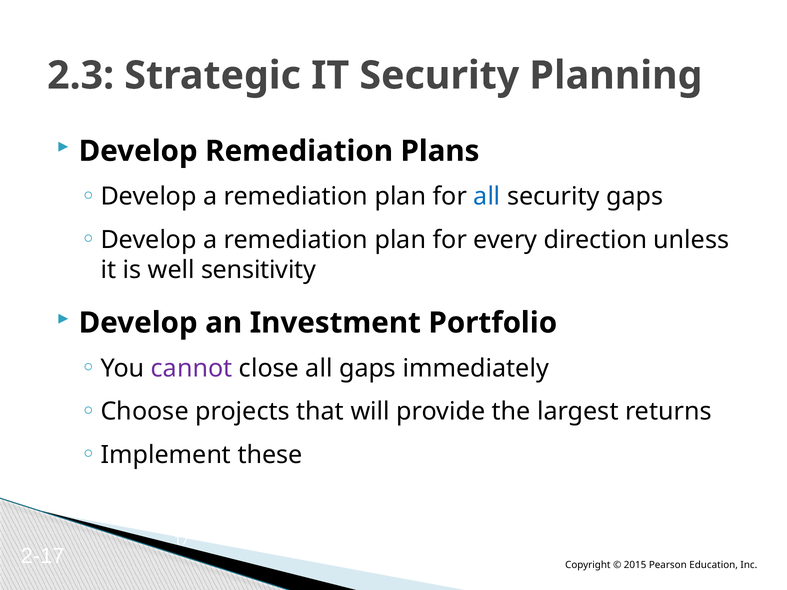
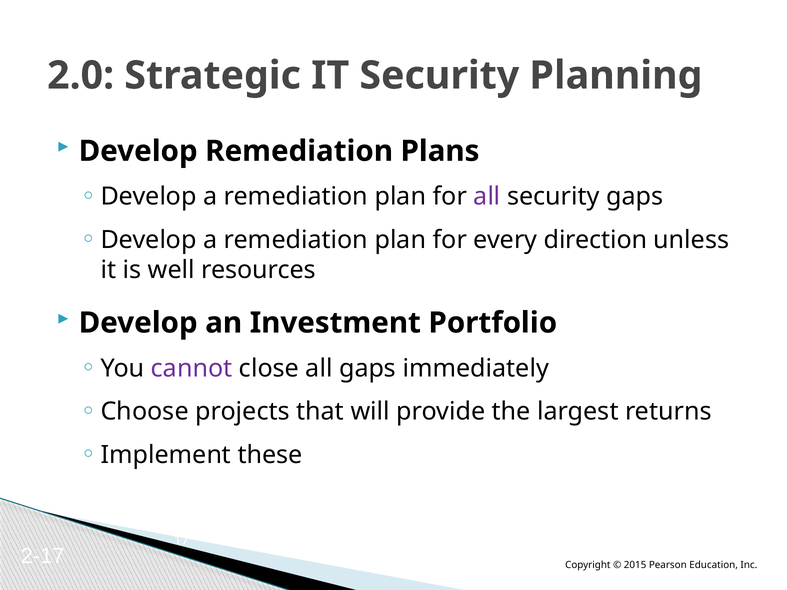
2.3: 2.3 -> 2.0
all at (487, 197) colour: blue -> purple
sensitivity: sensitivity -> resources
